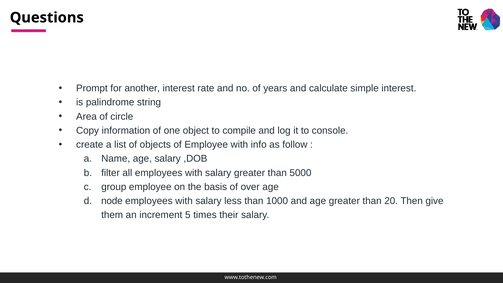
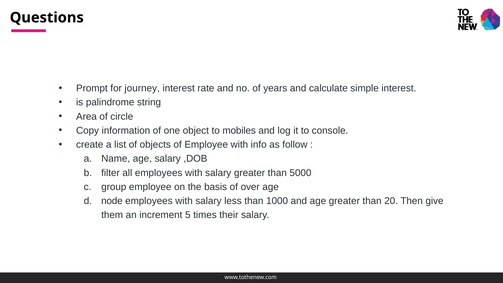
another: another -> journey
compile: compile -> mobiles
